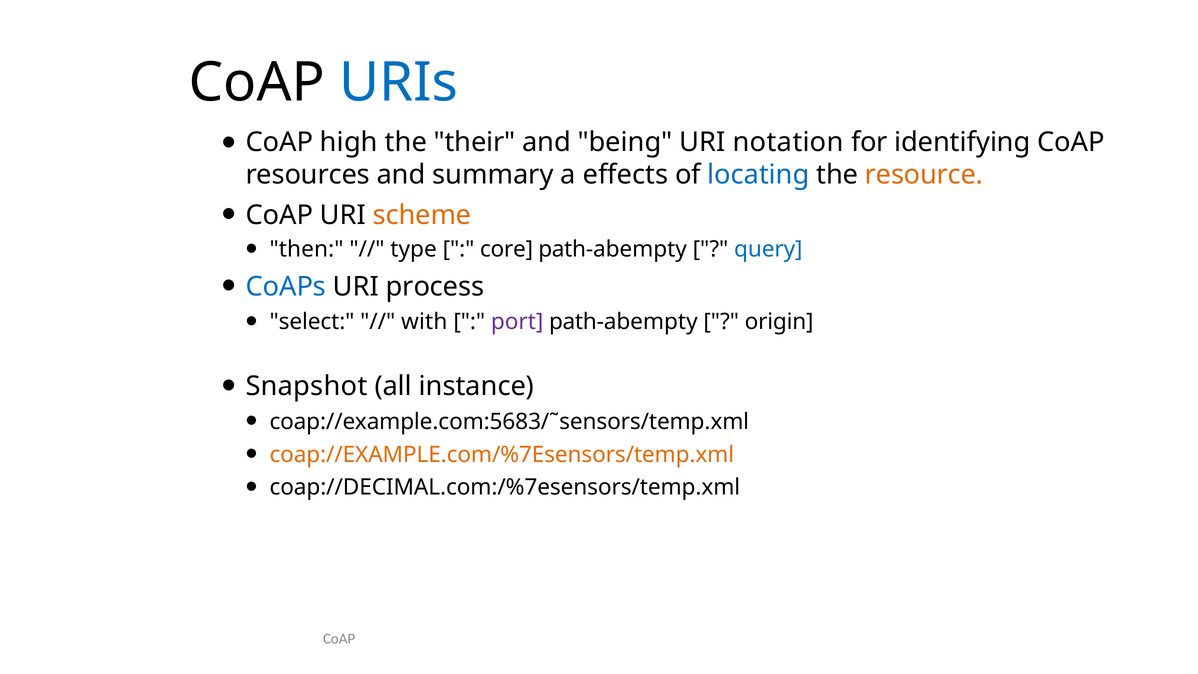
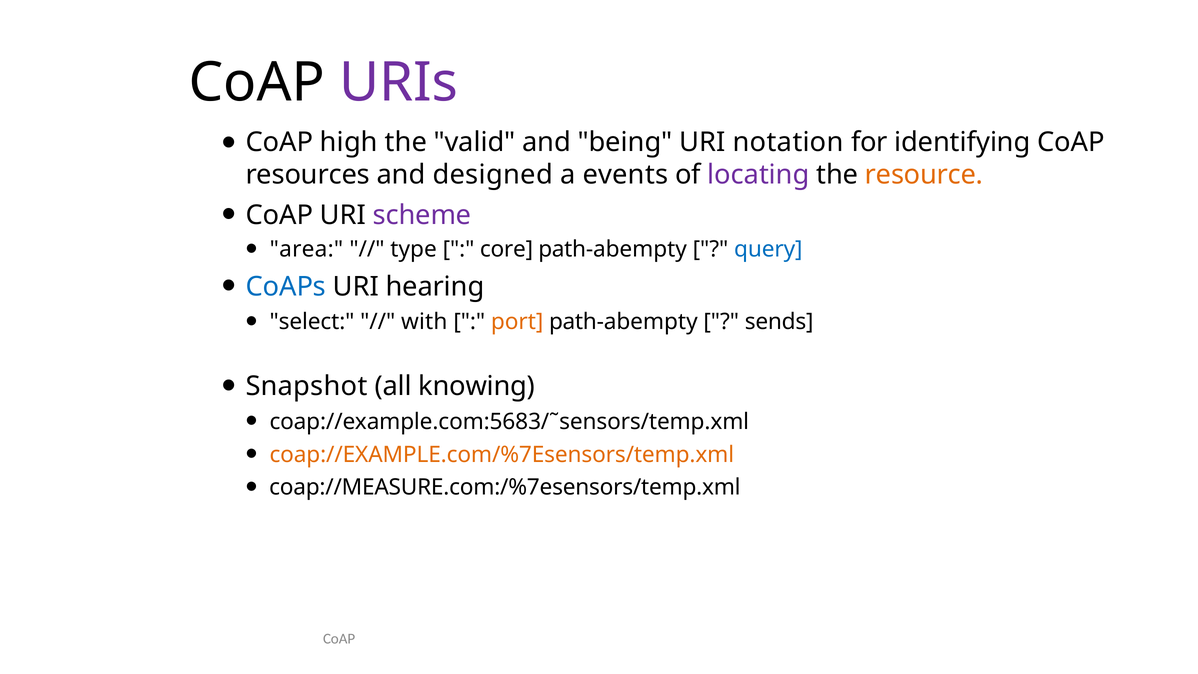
URIs colour: blue -> purple
their: their -> valid
summary: summary -> designed
effects: effects -> events
locating colour: blue -> purple
scheme colour: orange -> purple
then: then -> area
process: process -> hearing
port colour: purple -> orange
origin: origin -> sends
instance: instance -> knowing
coap://DECIMAL.com:/%7esensors/temp.xml: coap://DECIMAL.com:/%7esensors/temp.xml -> coap://MEASURE.com:/%7esensors/temp.xml
